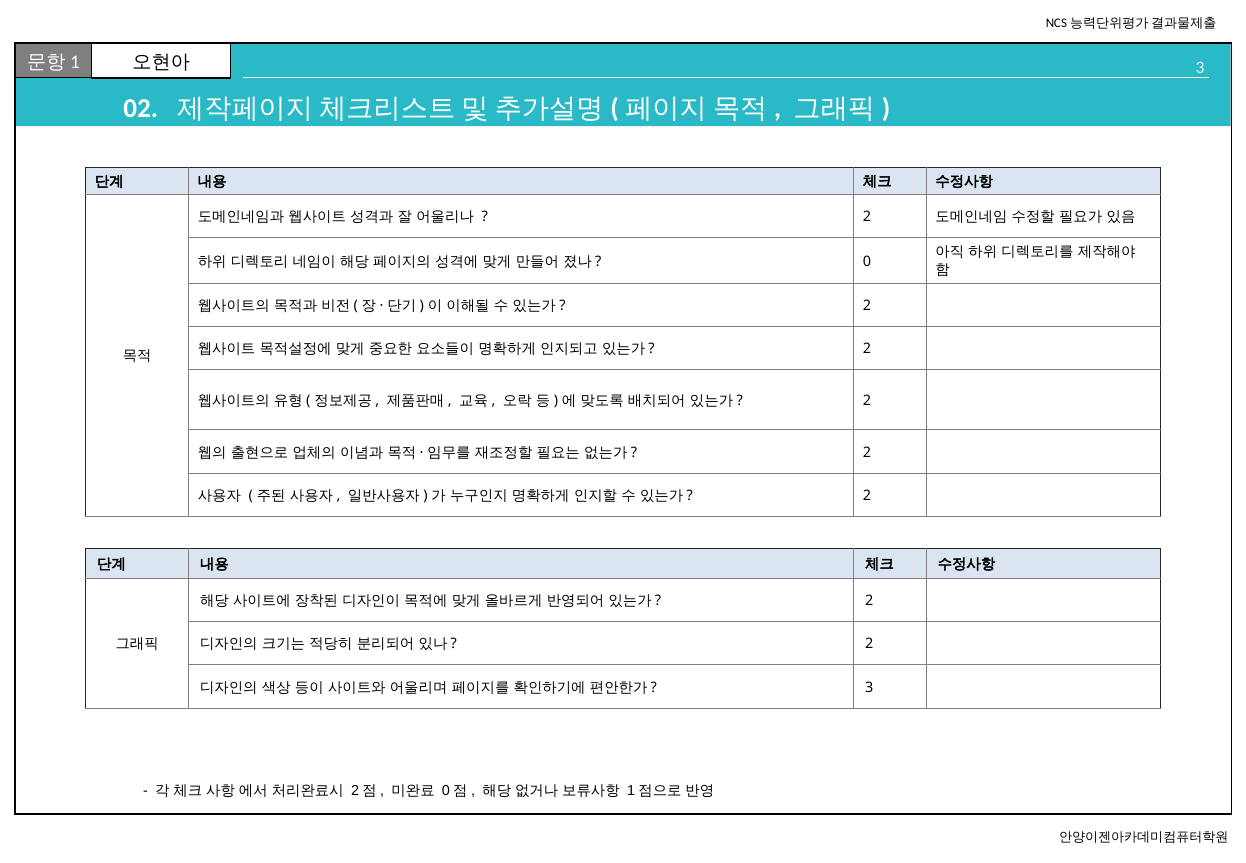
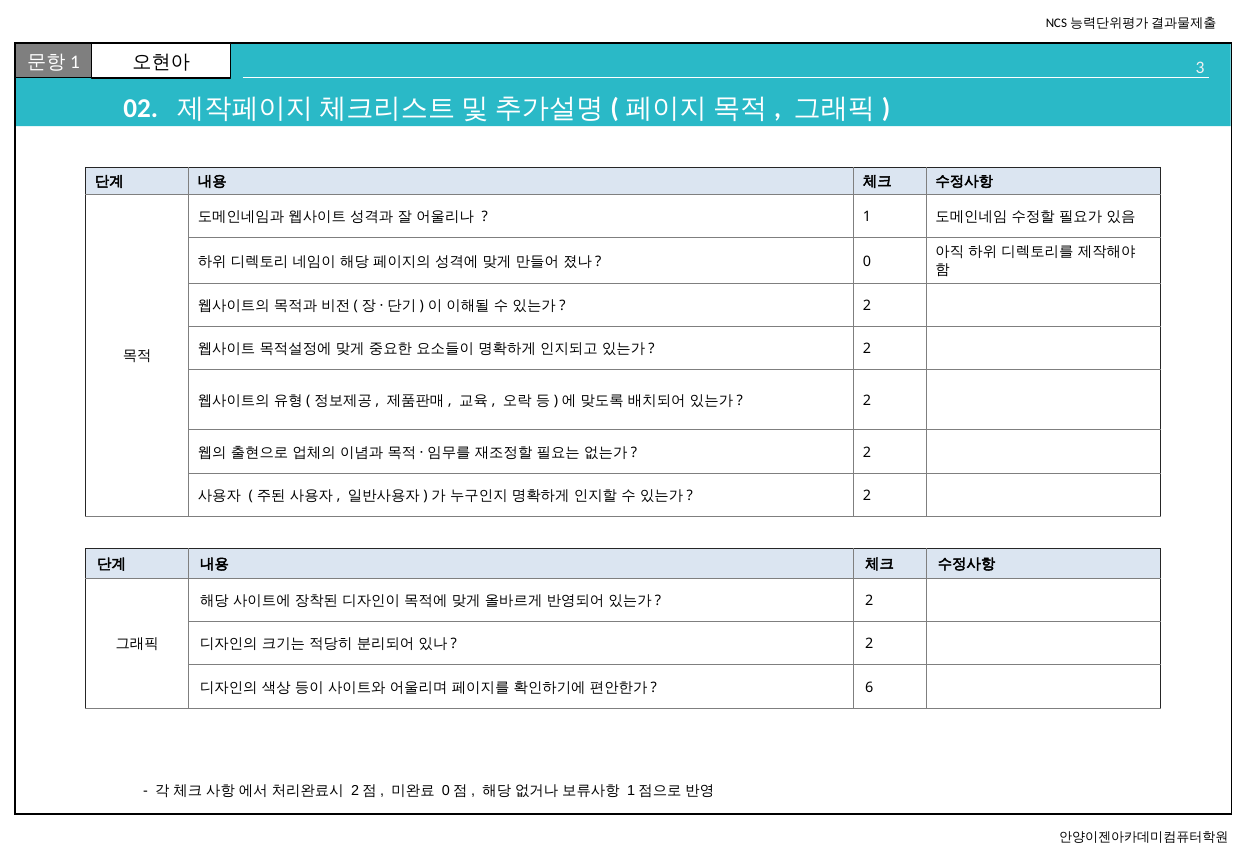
2 at (867, 217): 2 -> 1
3 at (869, 687): 3 -> 6
